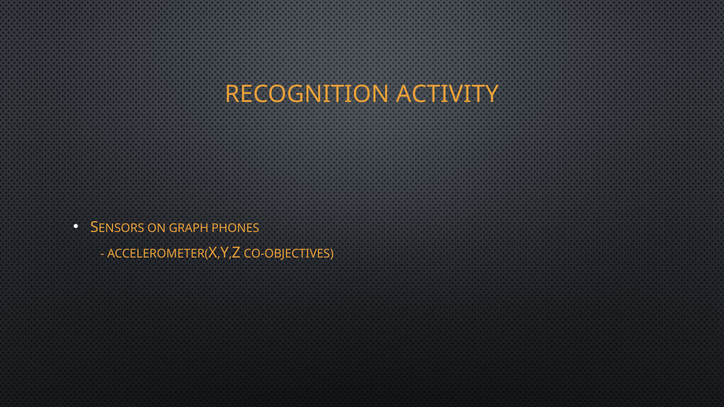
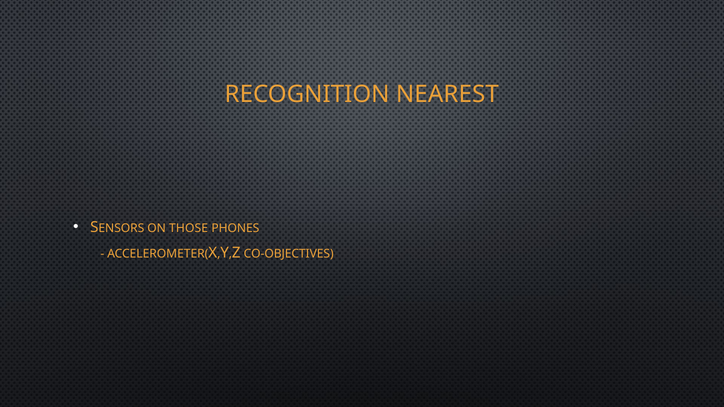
ACTIVITY: ACTIVITY -> NEAREST
GRAPH: GRAPH -> THOSE
